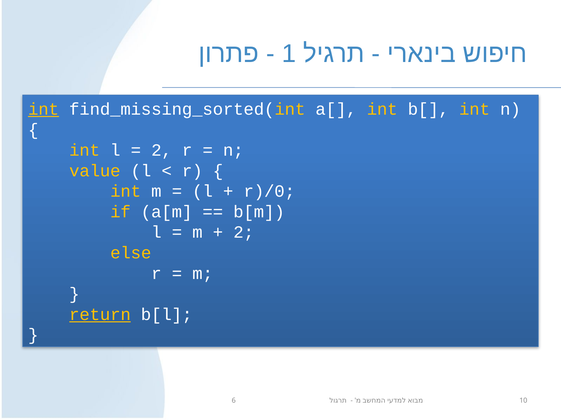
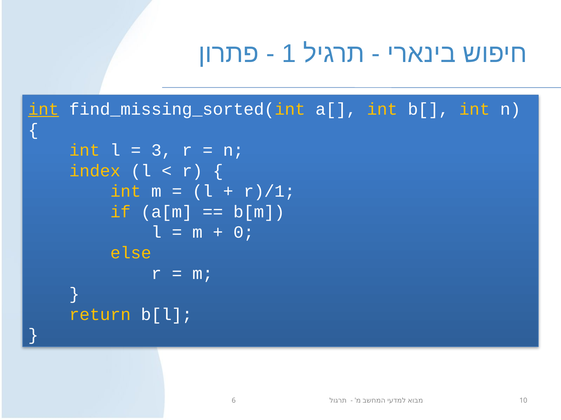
2 at (162, 150): 2 -> 3
value: value -> index
r)/0: r)/0 -> r)/1
2 at (244, 233): 2 -> 0
return underline: present -> none
